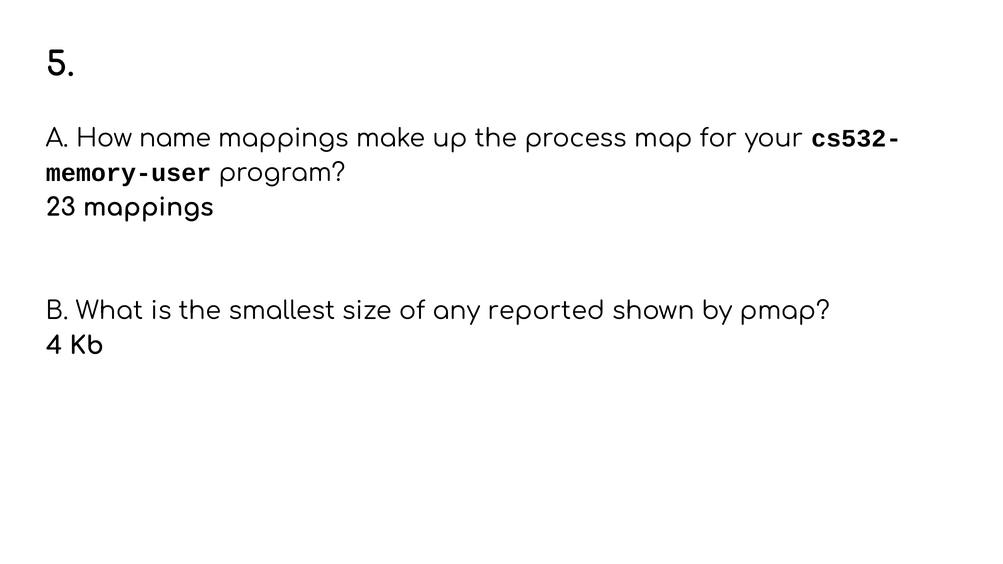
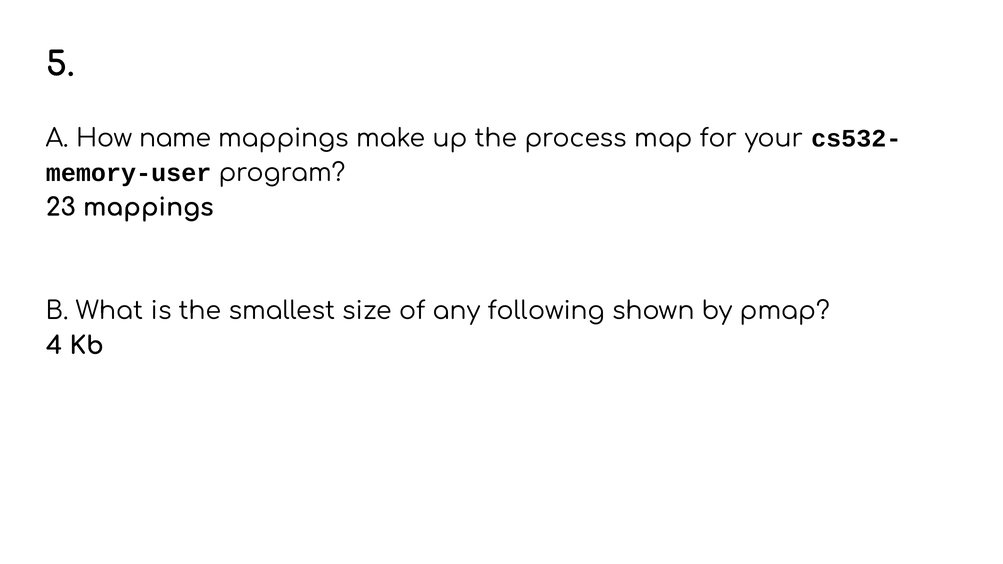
reported: reported -> following
